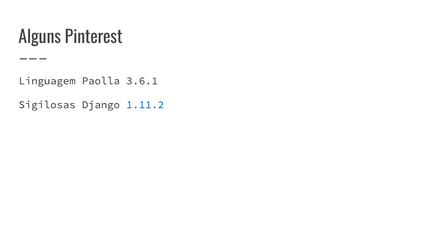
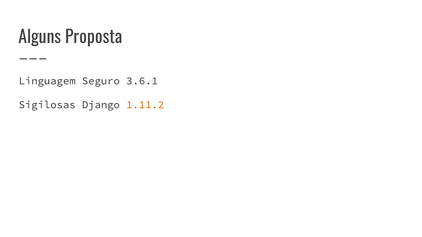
Pinterest: Pinterest -> Proposta
Paolla: Paolla -> Seguro
1.11.2 colour: blue -> orange
